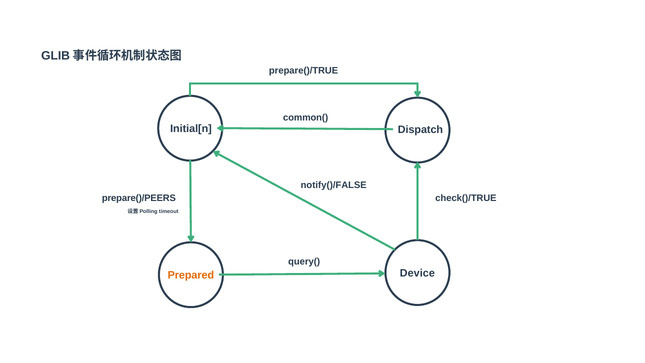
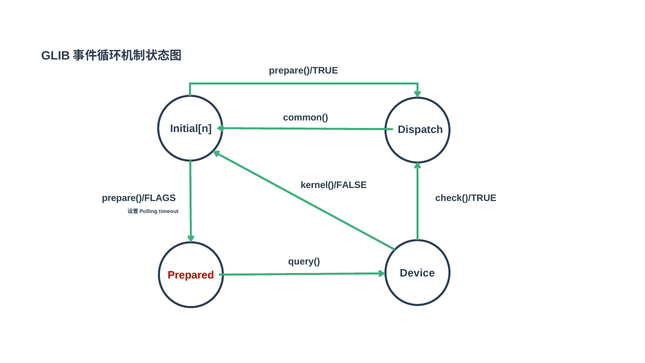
notify()/FALSE: notify()/FALSE -> kernel()/FALSE
prepare()/PEERS: prepare()/PEERS -> prepare()/FLAGS
Prepared colour: orange -> red
